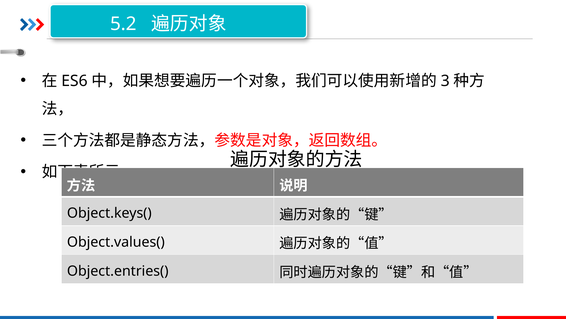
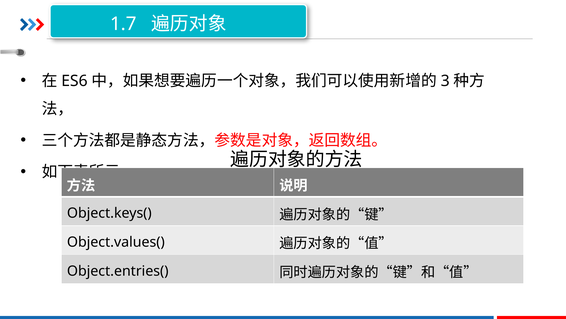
5.2: 5.2 -> 1.7
